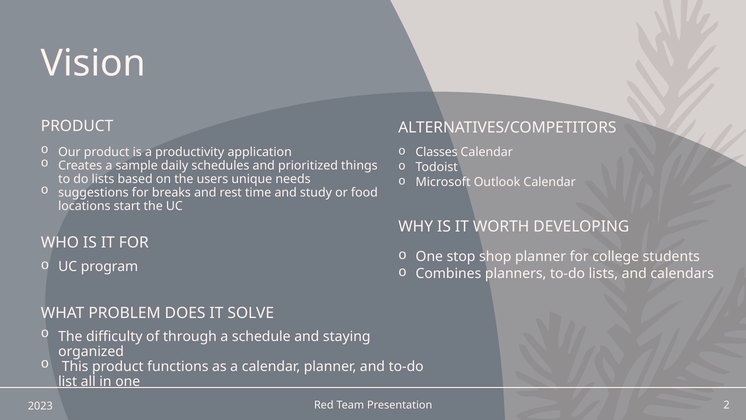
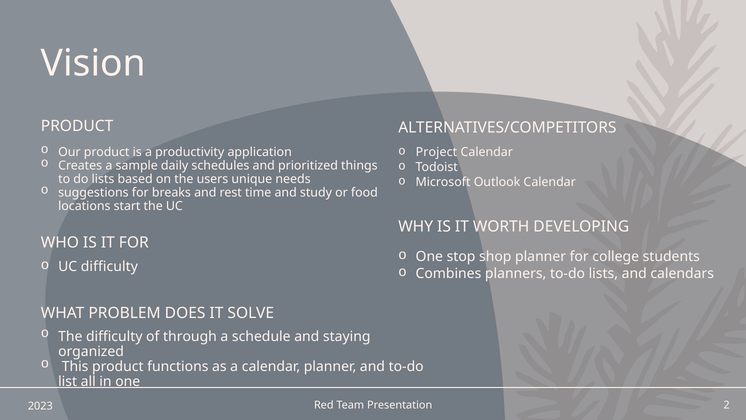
Classes: Classes -> Project
UC program: program -> difficulty
